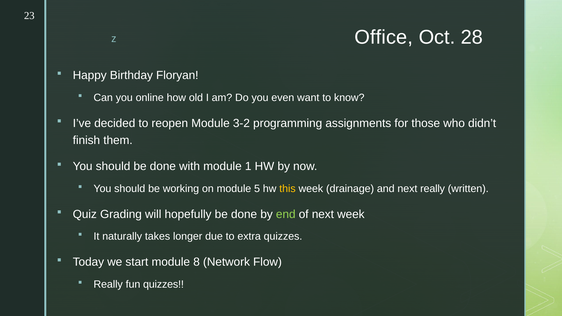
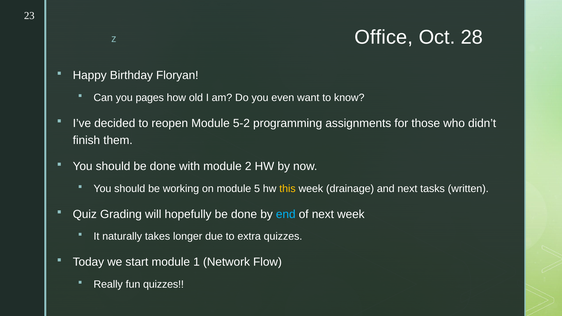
online: online -> pages
3-2: 3-2 -> 5-2
1: 1 -> 2
next really: really -> tasks
end colour: light green -> light blue
8: 8 -> 1
